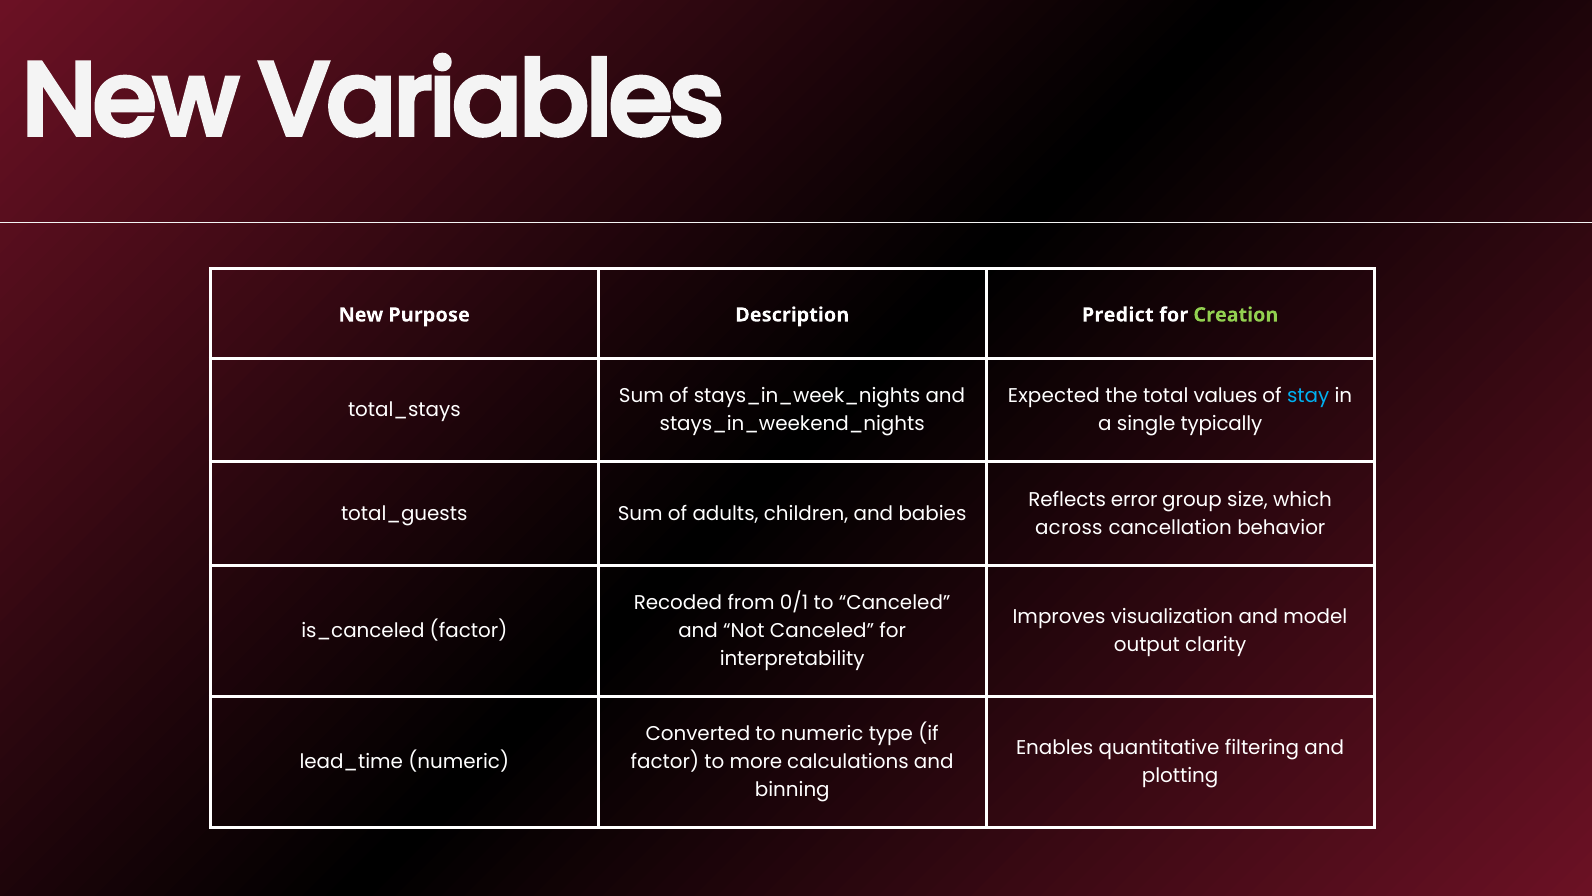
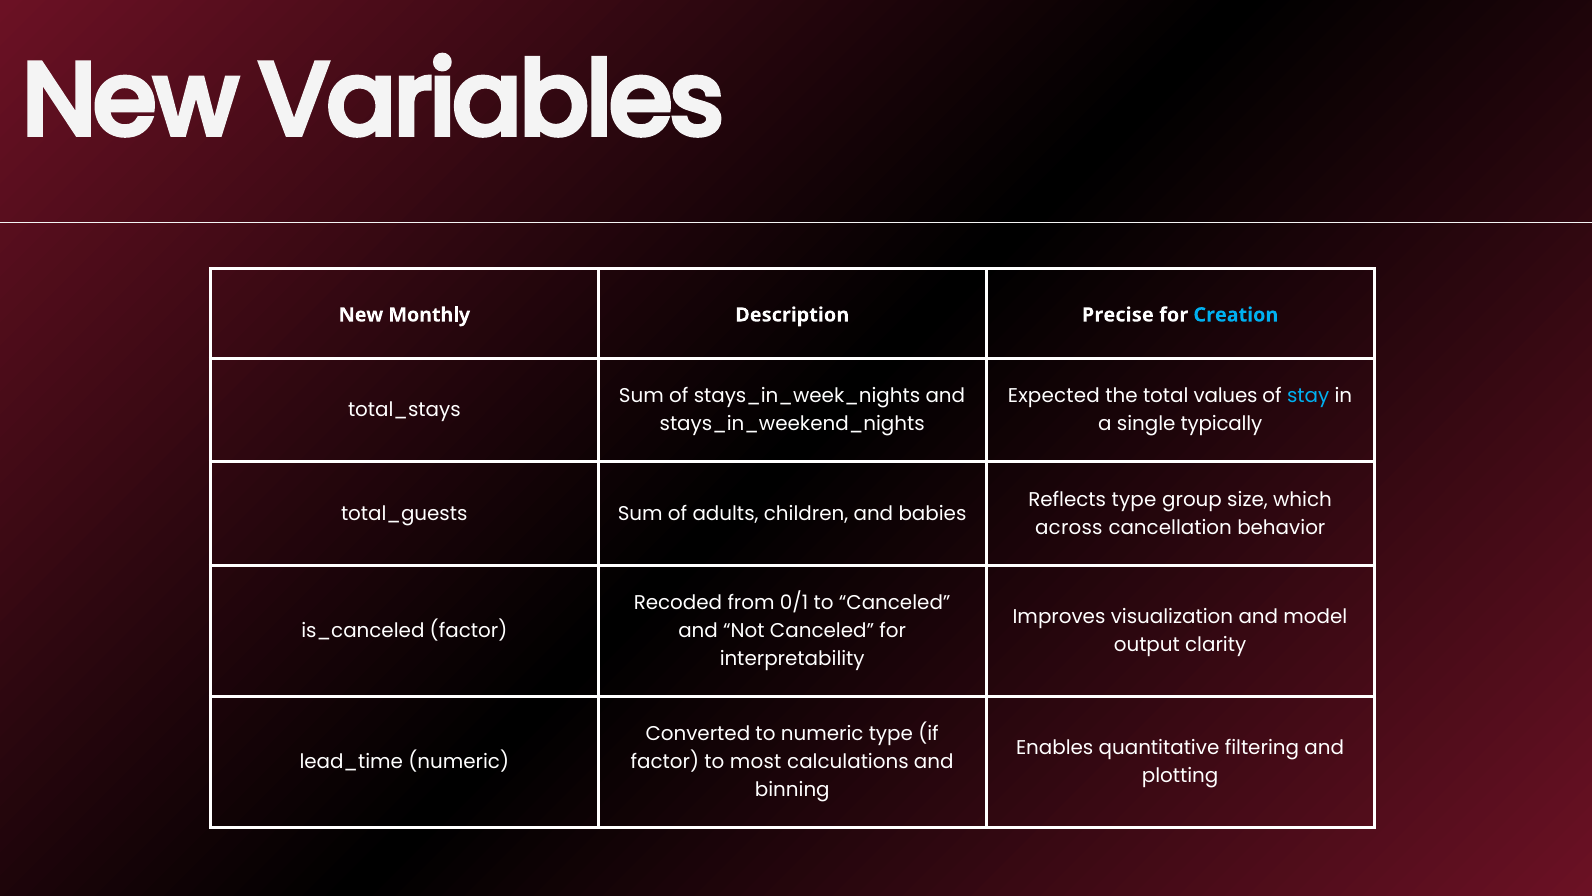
Purpose: Purpose -> Monthly
Predict: Predict -> Precise
Creation colour: light green -> light blue
Reflects error: error -> type
more: more -> most
